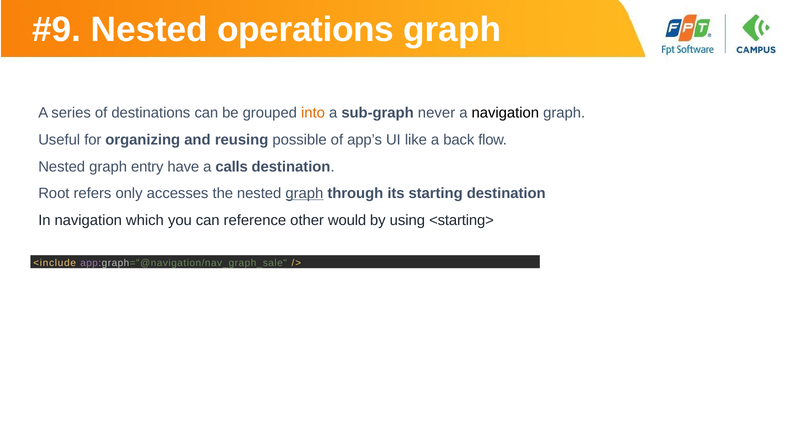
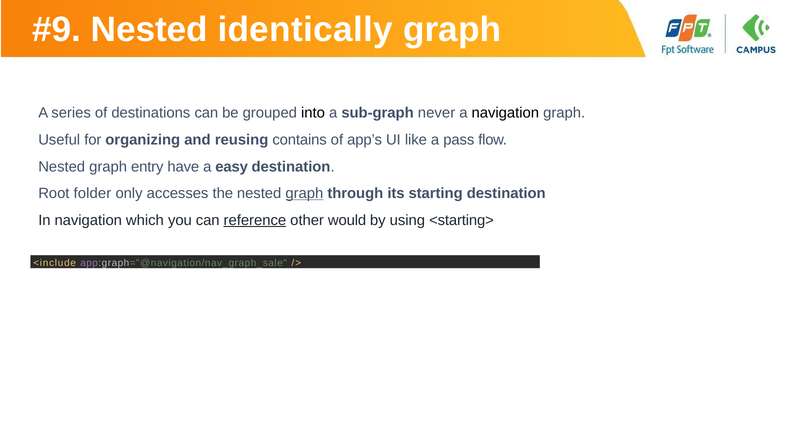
operations: operations -> identically
into colour: orange -> black
possible: possible -> contains
back: back -> pass
calls: calls -> easy
refers: refers -> folder
reference underline: none -> present
